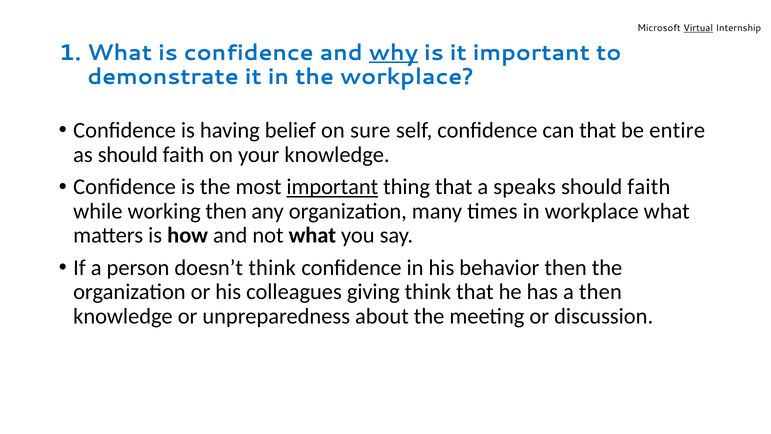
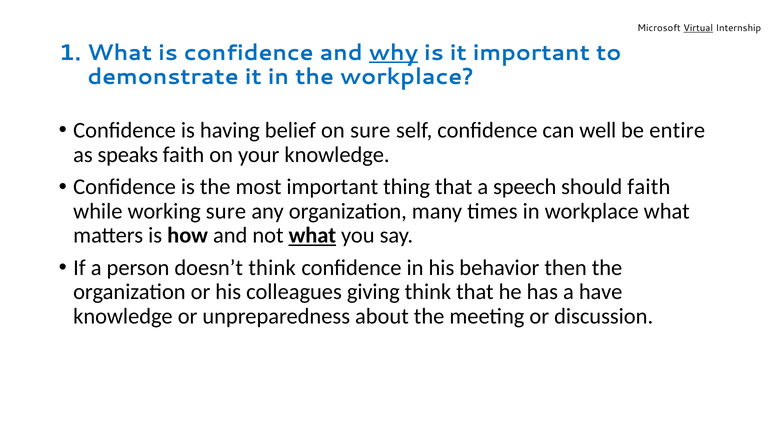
can that: that -> well
as should: should -> speaks
important at (332, 187) underline: present -> none
speaks: speaks -> speech
working then: then -> sure
what at (312, 235) underline: none -> present
a then: then -> have
